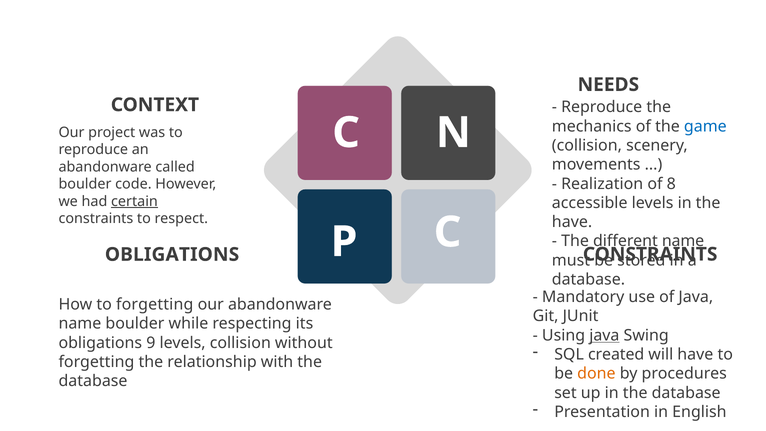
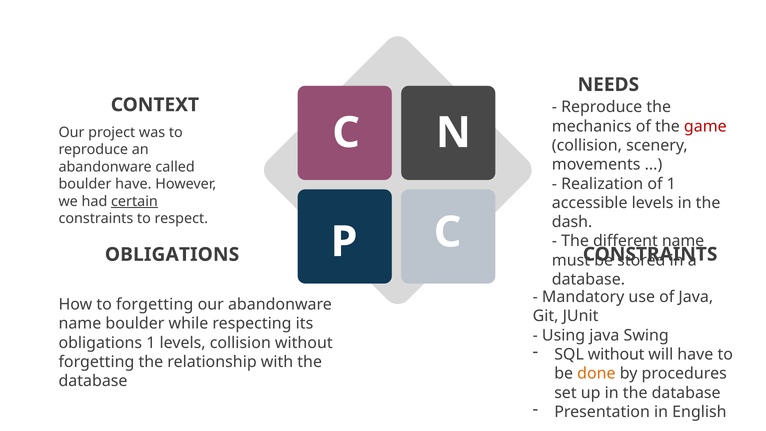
game colour: blue -> red
of 8: 8 -> 1
boulder code: code -> have
have at (572, 222): have -> dash
java at (604, 335) underline: present -> none
obligations 9: 9 -> 1
SQL created: created -> without
